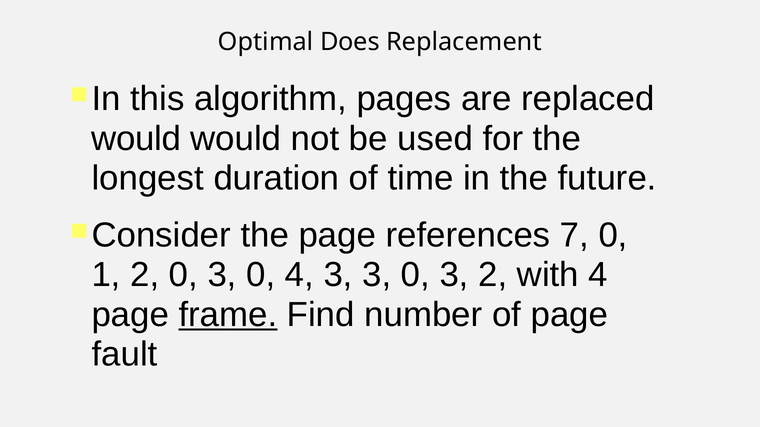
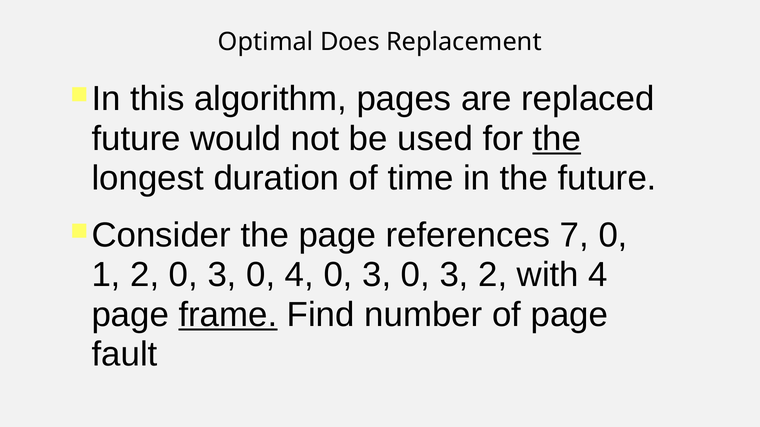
would at (136, 139): would -> future
the at (557, 139) underline: none -> present
4 3: 3 -> 0
